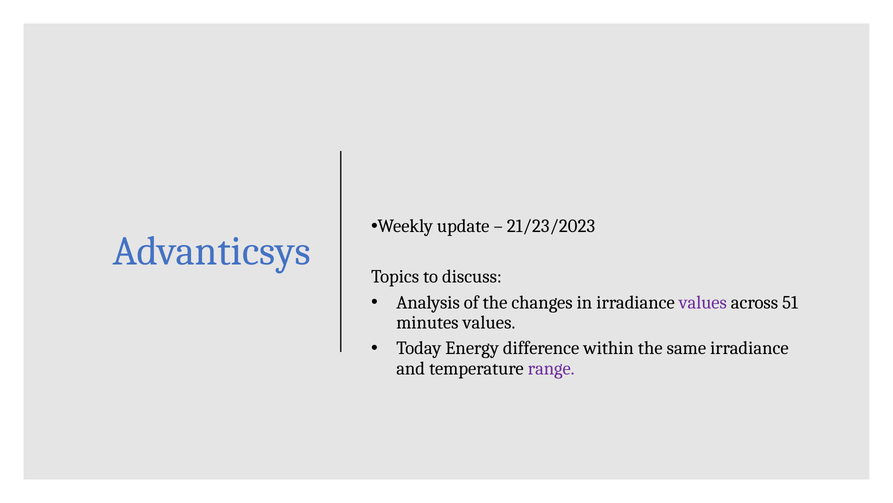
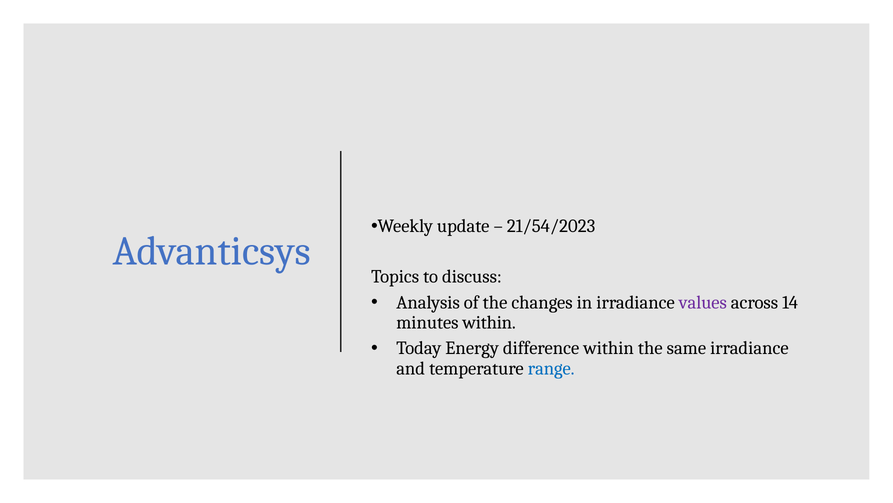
21/23/2023: 21/23/2023 -> 21/54/2023
51: 51 -> 14
minutes values: values -> within
range colour: purple -> blue
